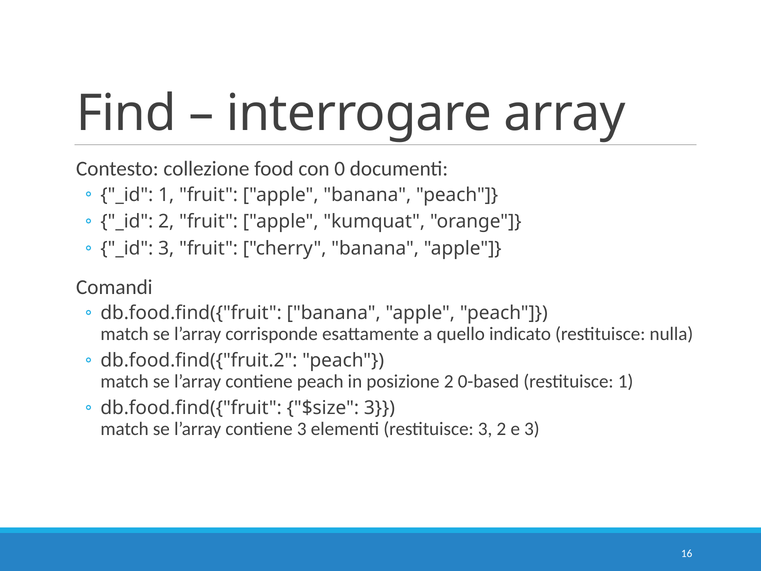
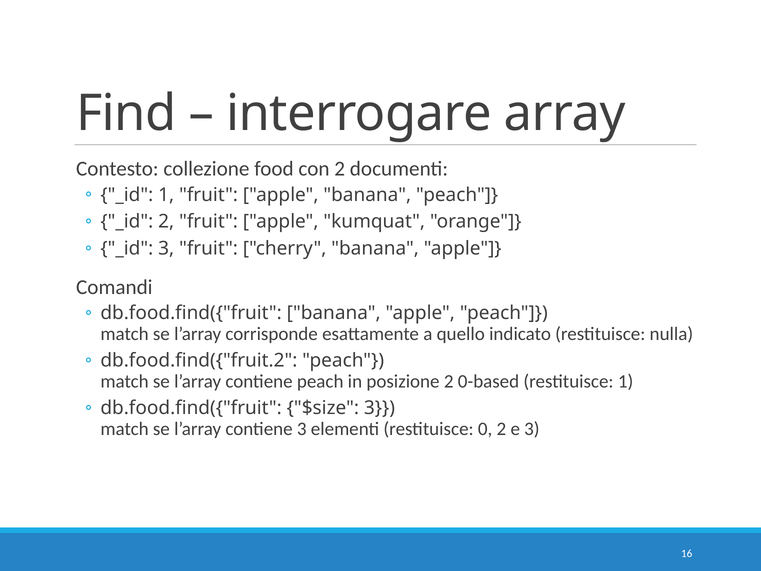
con 0: 0 -> 2
restituisce 3: 3 -> 0
